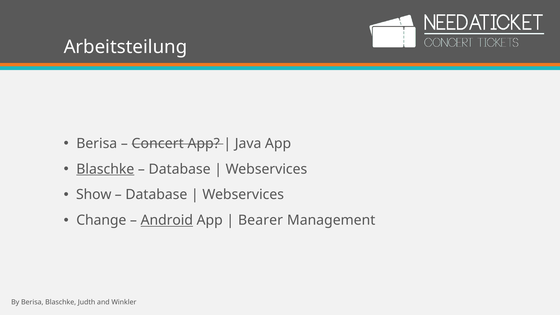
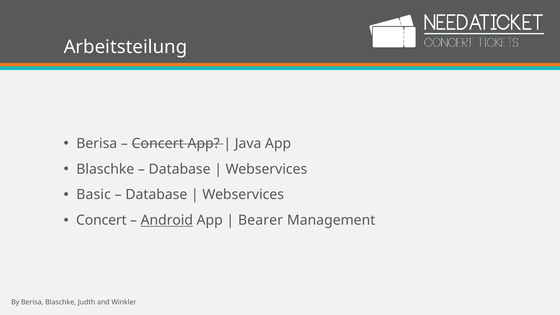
Blaschke at (105, 169) underline: present -> none
Show: Show -> Basic
Change at (101, 220): Change -> Concert
